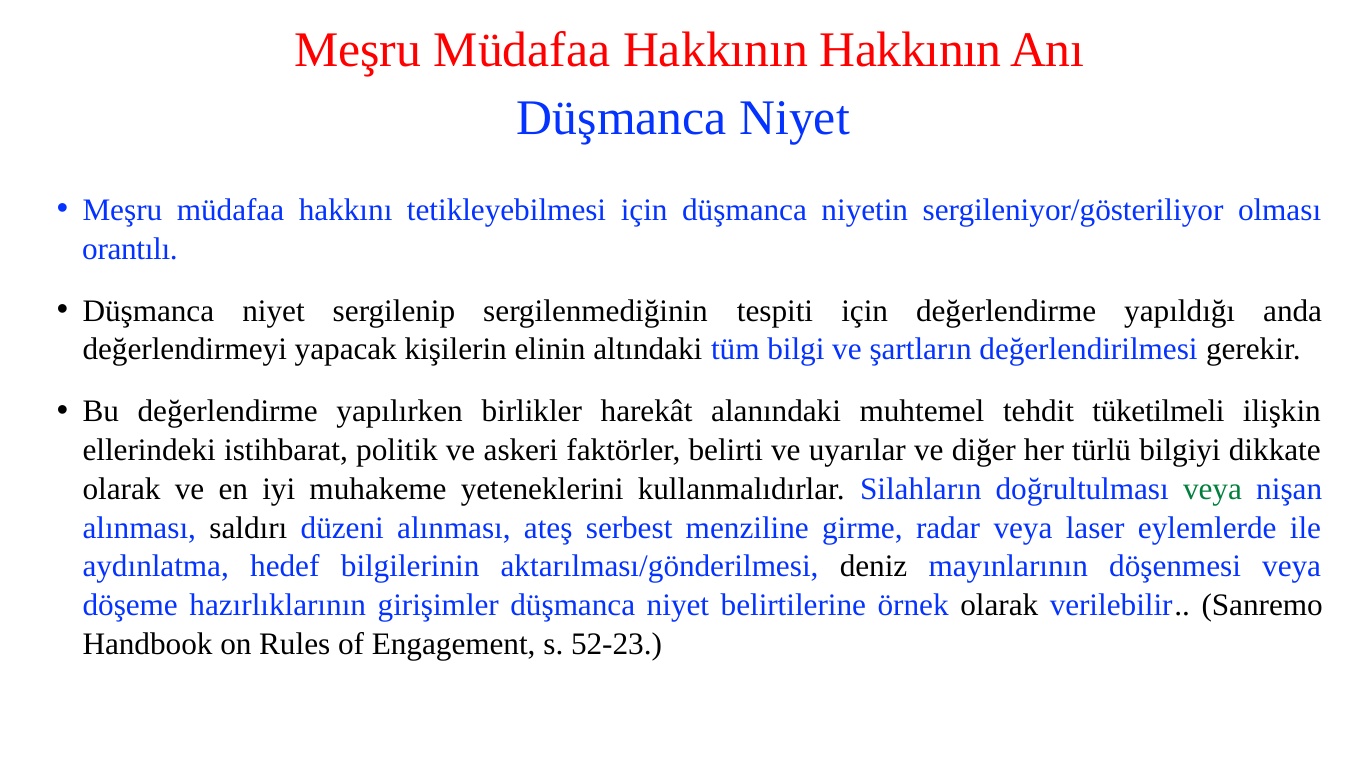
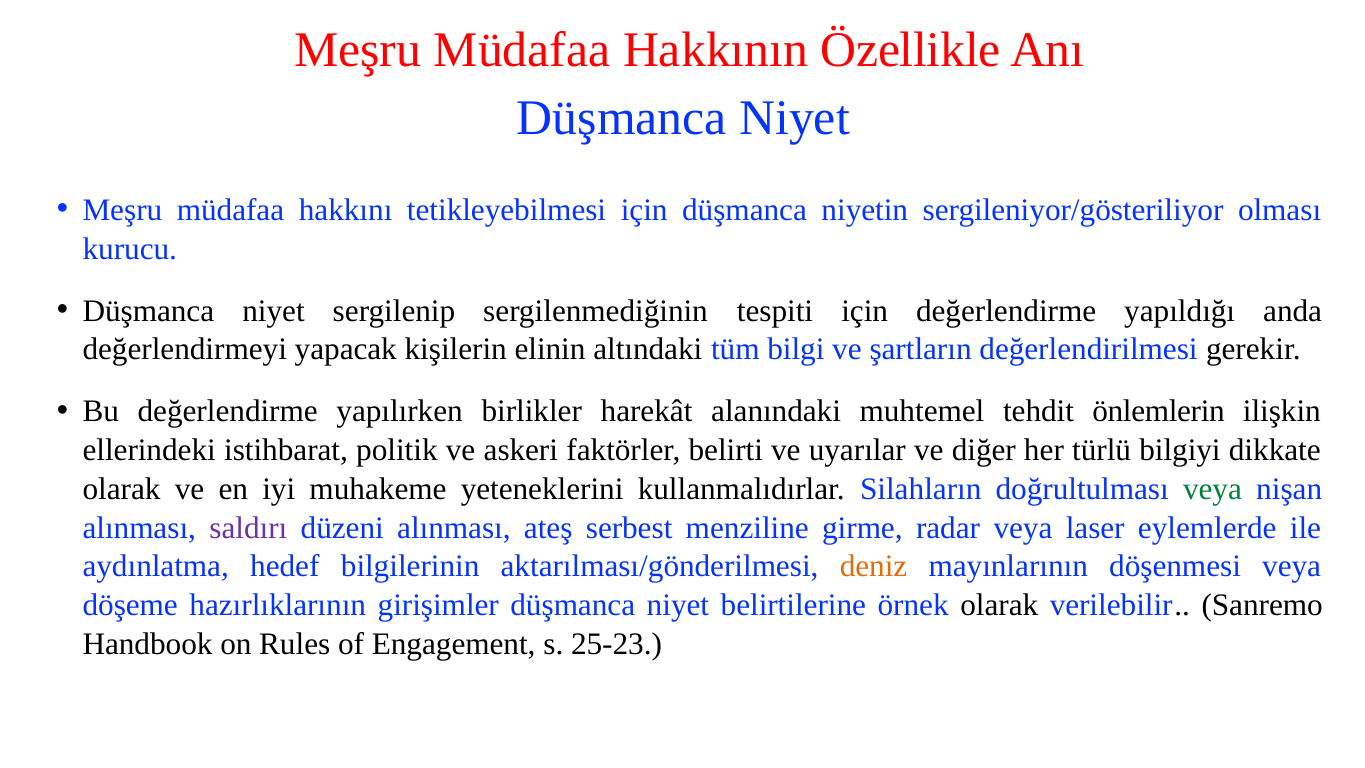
Hakkının Hakkının: Hakkının -> Özellikle
orantılı: orantılı -> kurucu
tüketilmeli: tüketilmeli -> önlemlerin
saldırı colour: black -> purple
deniz colour: black -> orange
52-23: 52-23 -> 25-23
